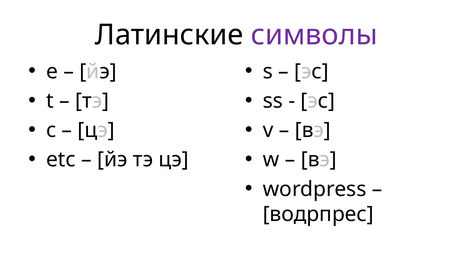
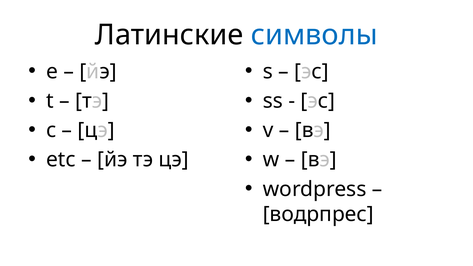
символы colour: purple -> blue
